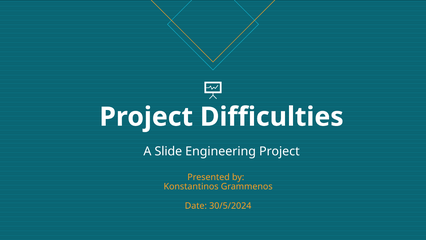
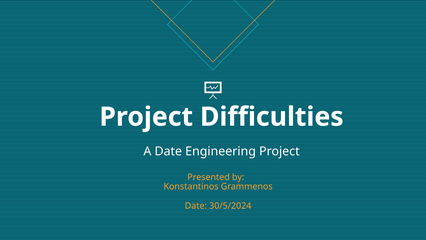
A Slide: Slide -> Date
